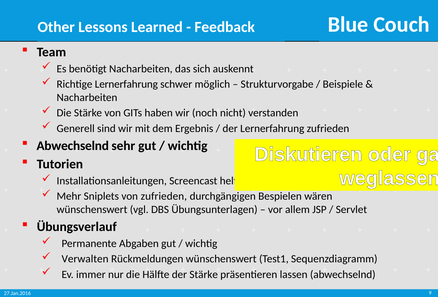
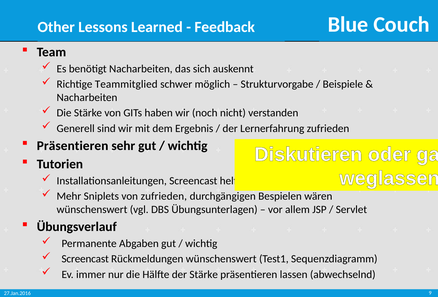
Richtige Lernerfahrung: Lernerfahrung -> Teammitglied
Abwechselnd at (73, 146): Abwechselnd -> Präsentieren
Verwalten at (85, 259): Verwalten -> Screencast
